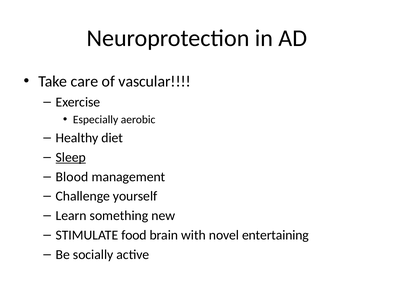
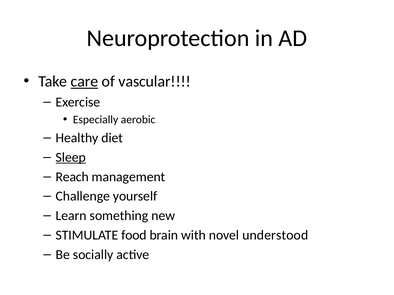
care underline: none -> present
Blood: Blood -> Reach
entertaining: entertaining -> understood
